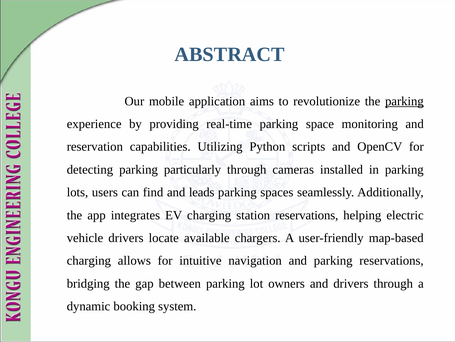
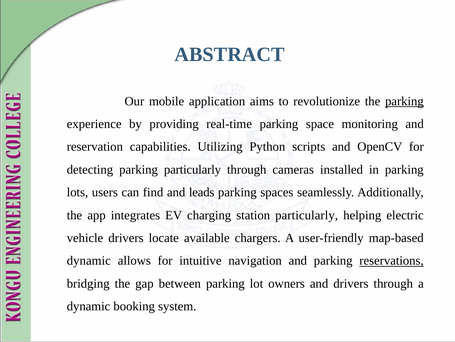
station reservations: reservations -> particularly
charging at (89, 260): charging -> dynamic
reservations at (391, 260) underline: none -> present
